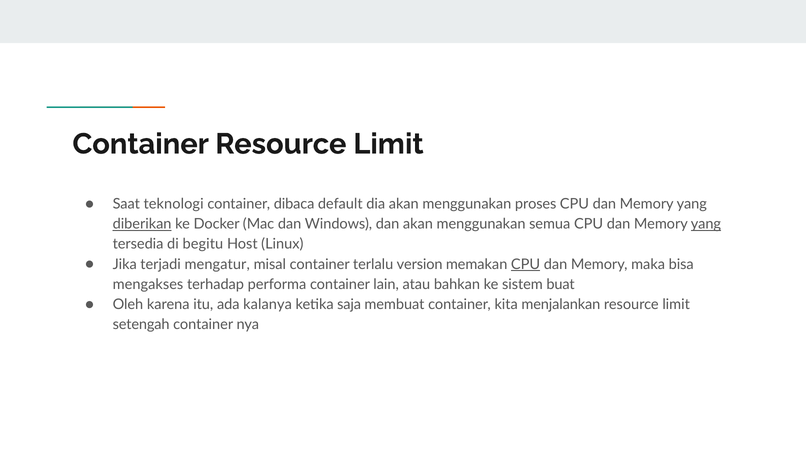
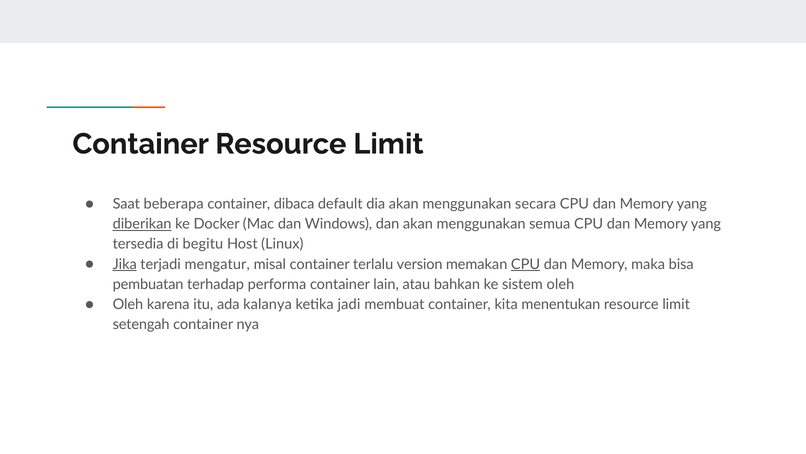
teknologi: teknologi -> beberapa
proses: proses -> secara
yang at (706, 224) underline: present -> none
Jika underline: none -> present
mengakses: mengakses -> pembuatan
sistem buat: buat -> oleh
saja: saja -> jadi
menjalankan: menjalankan -> menentukan
